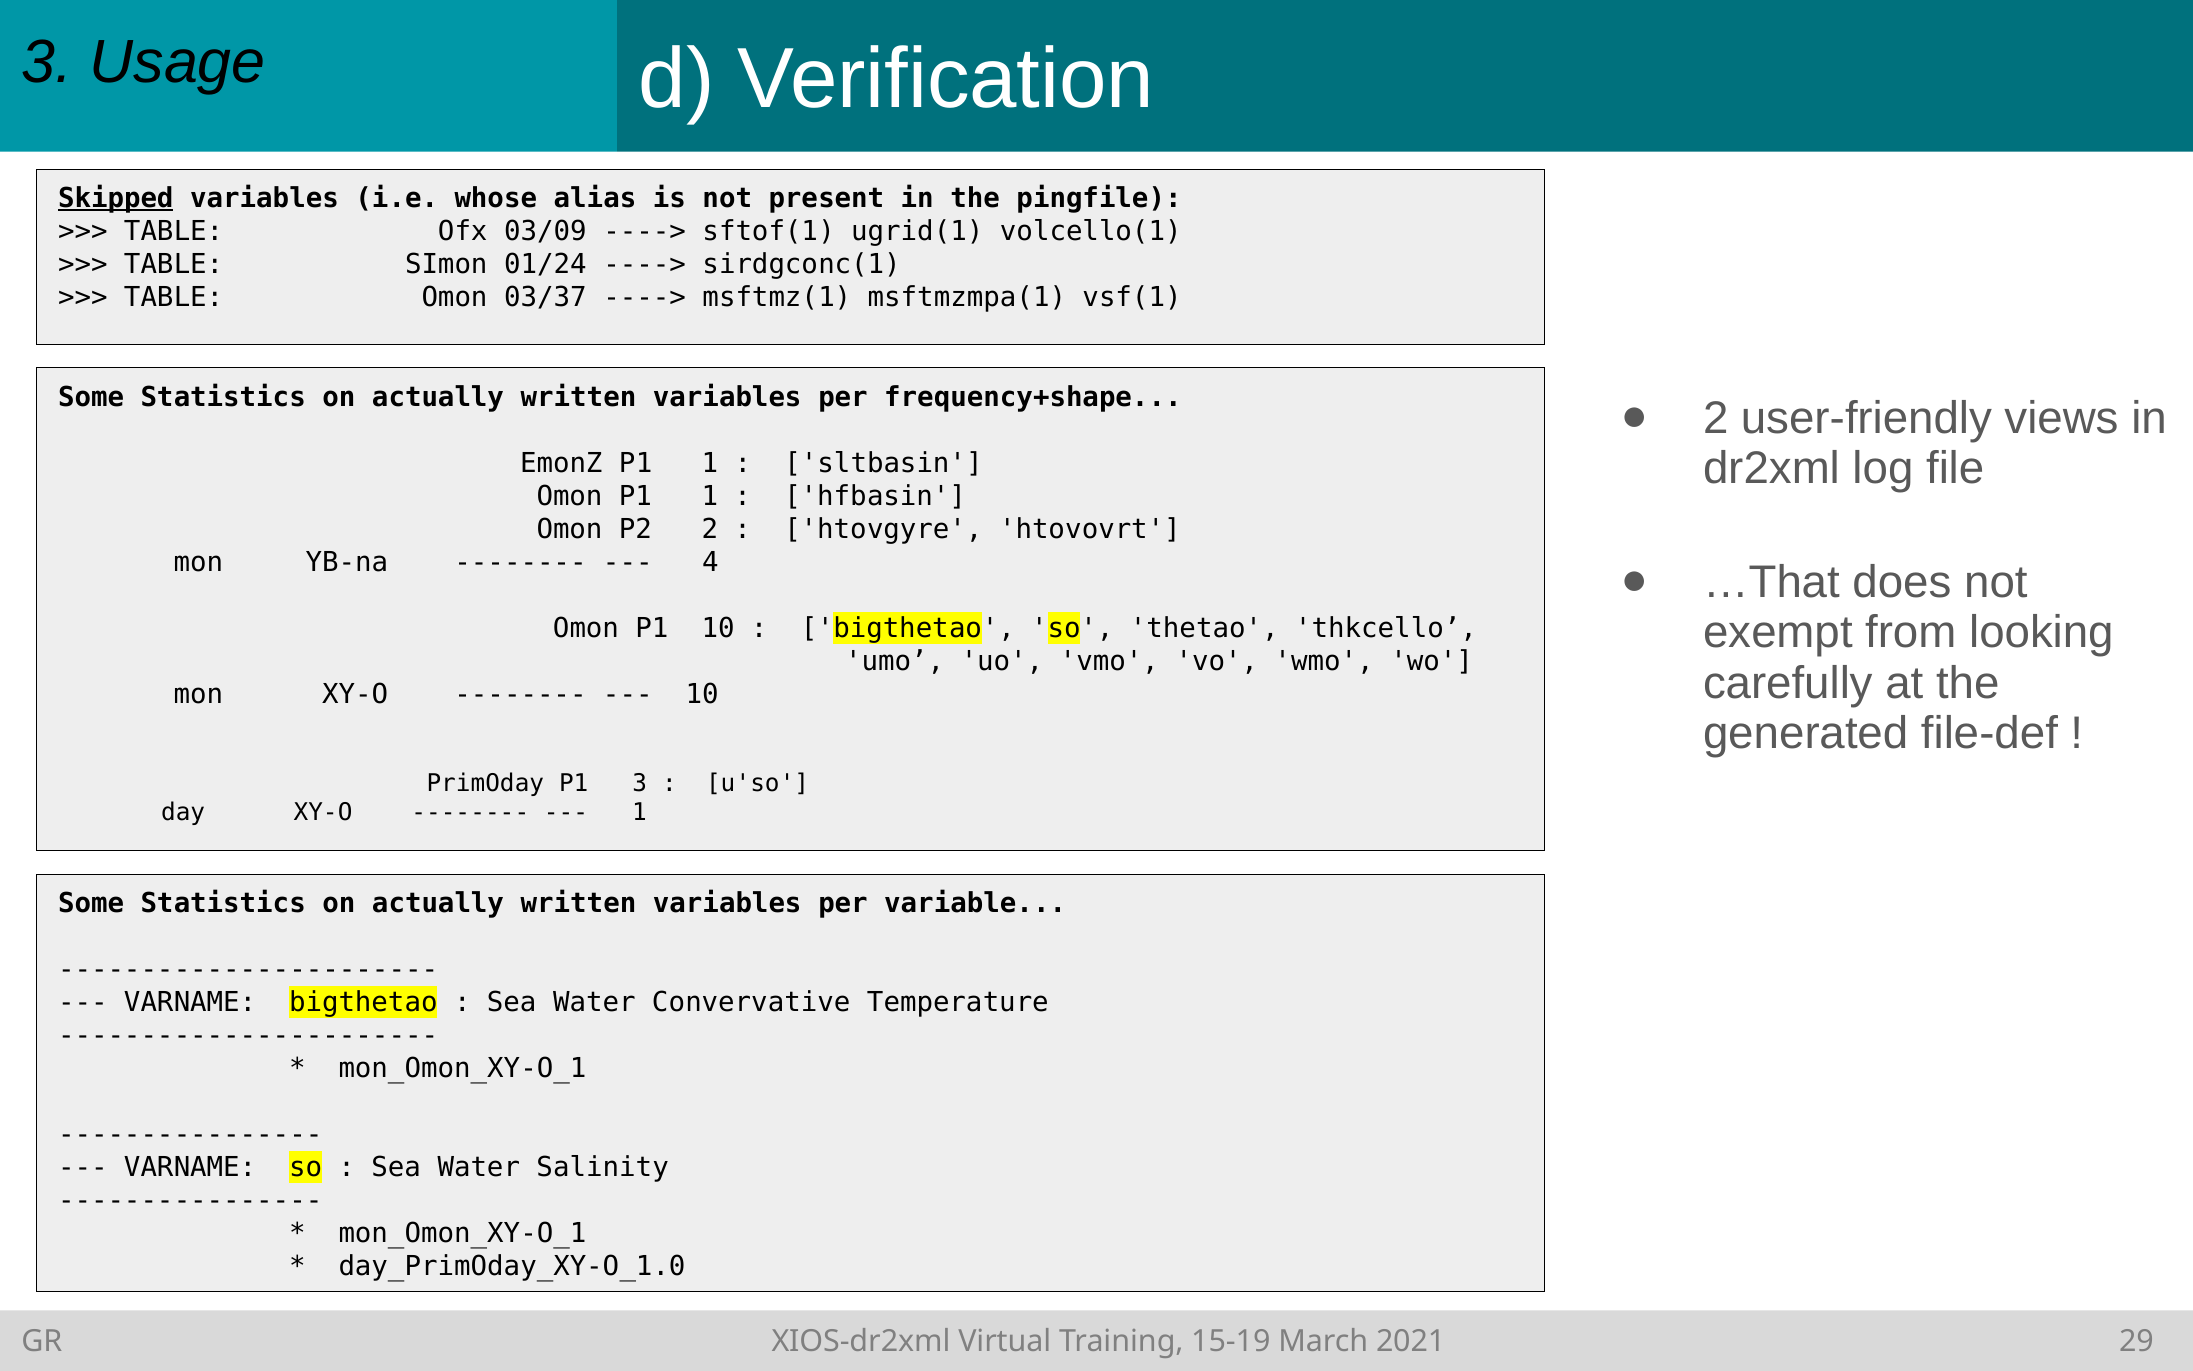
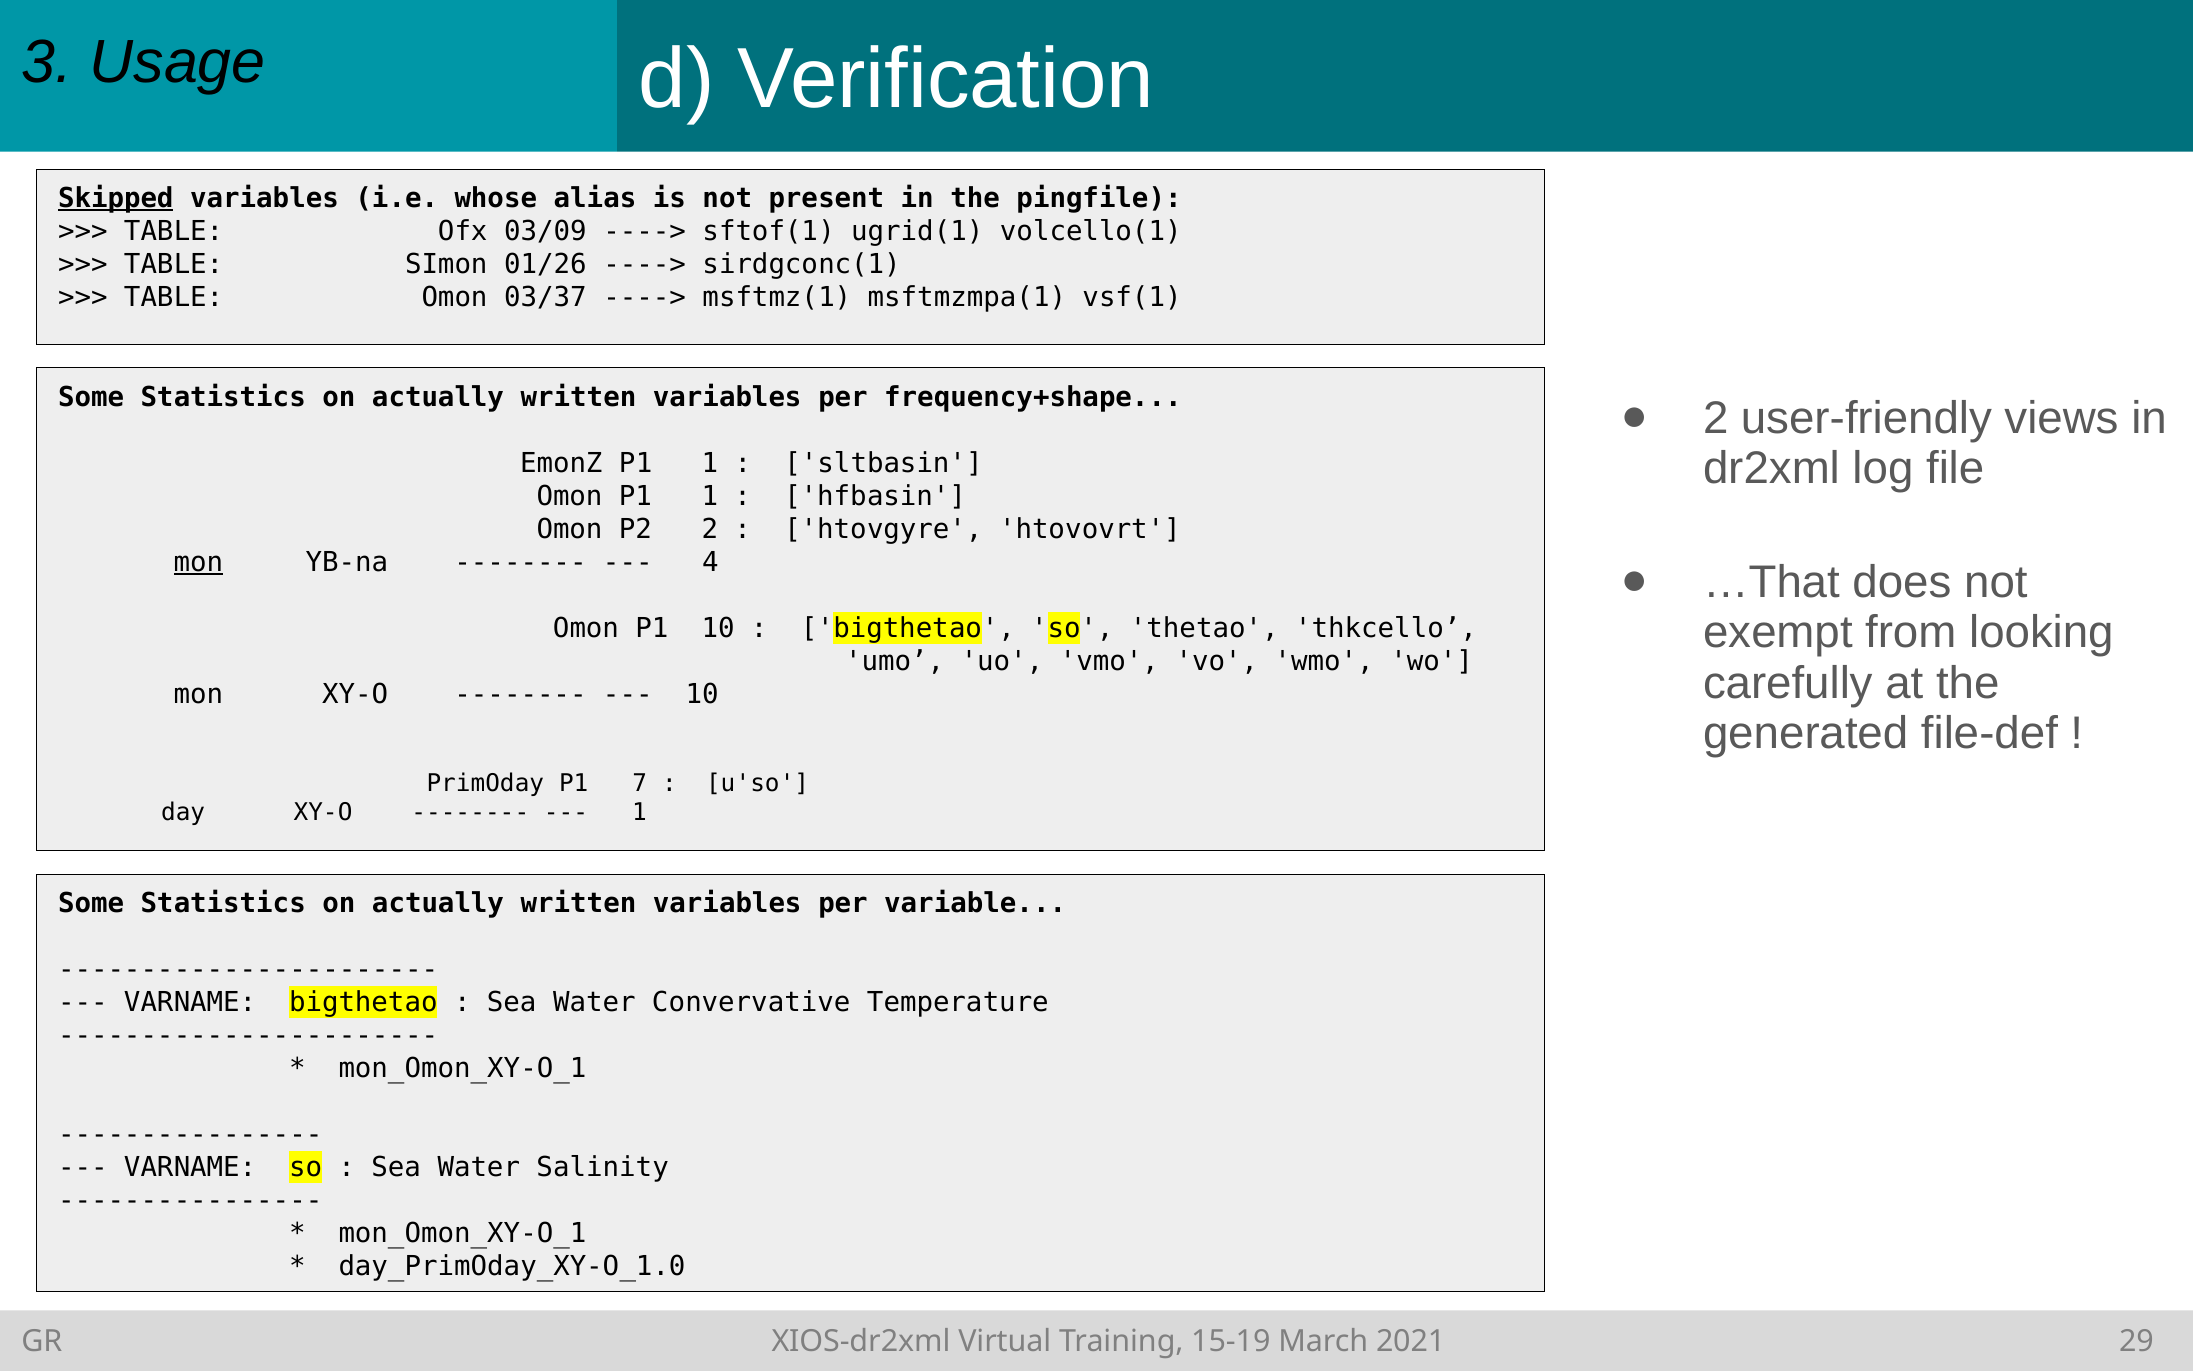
01/24: 01/24 -> 01/26
mon at (198, 562) underline: none -> present
P1 3: 3 -> 7
